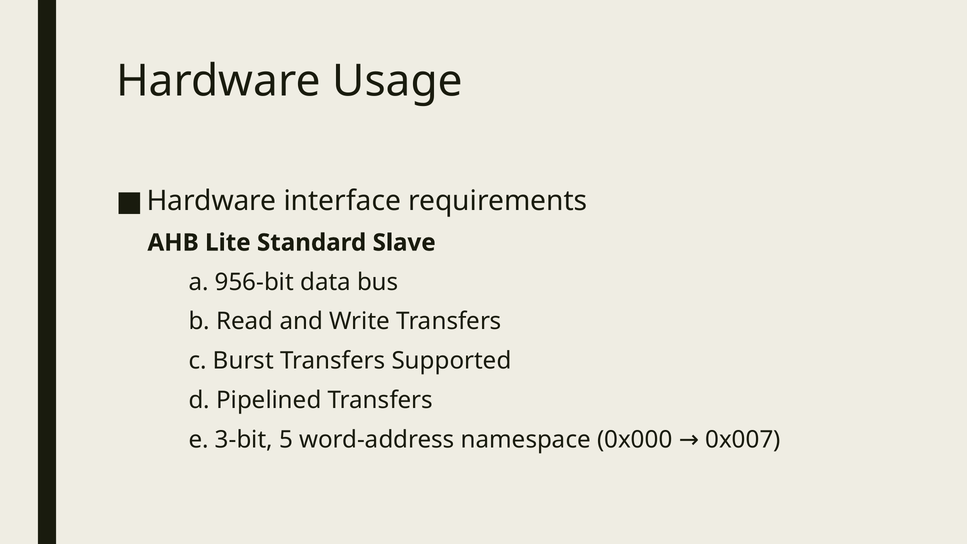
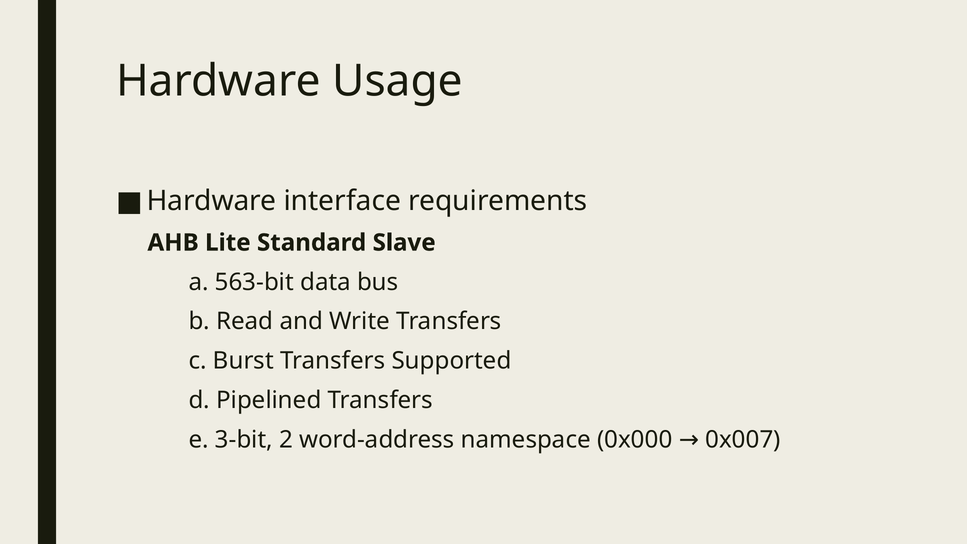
956-bit: 956-bit -> 563-bit
5: 5 -> 2
